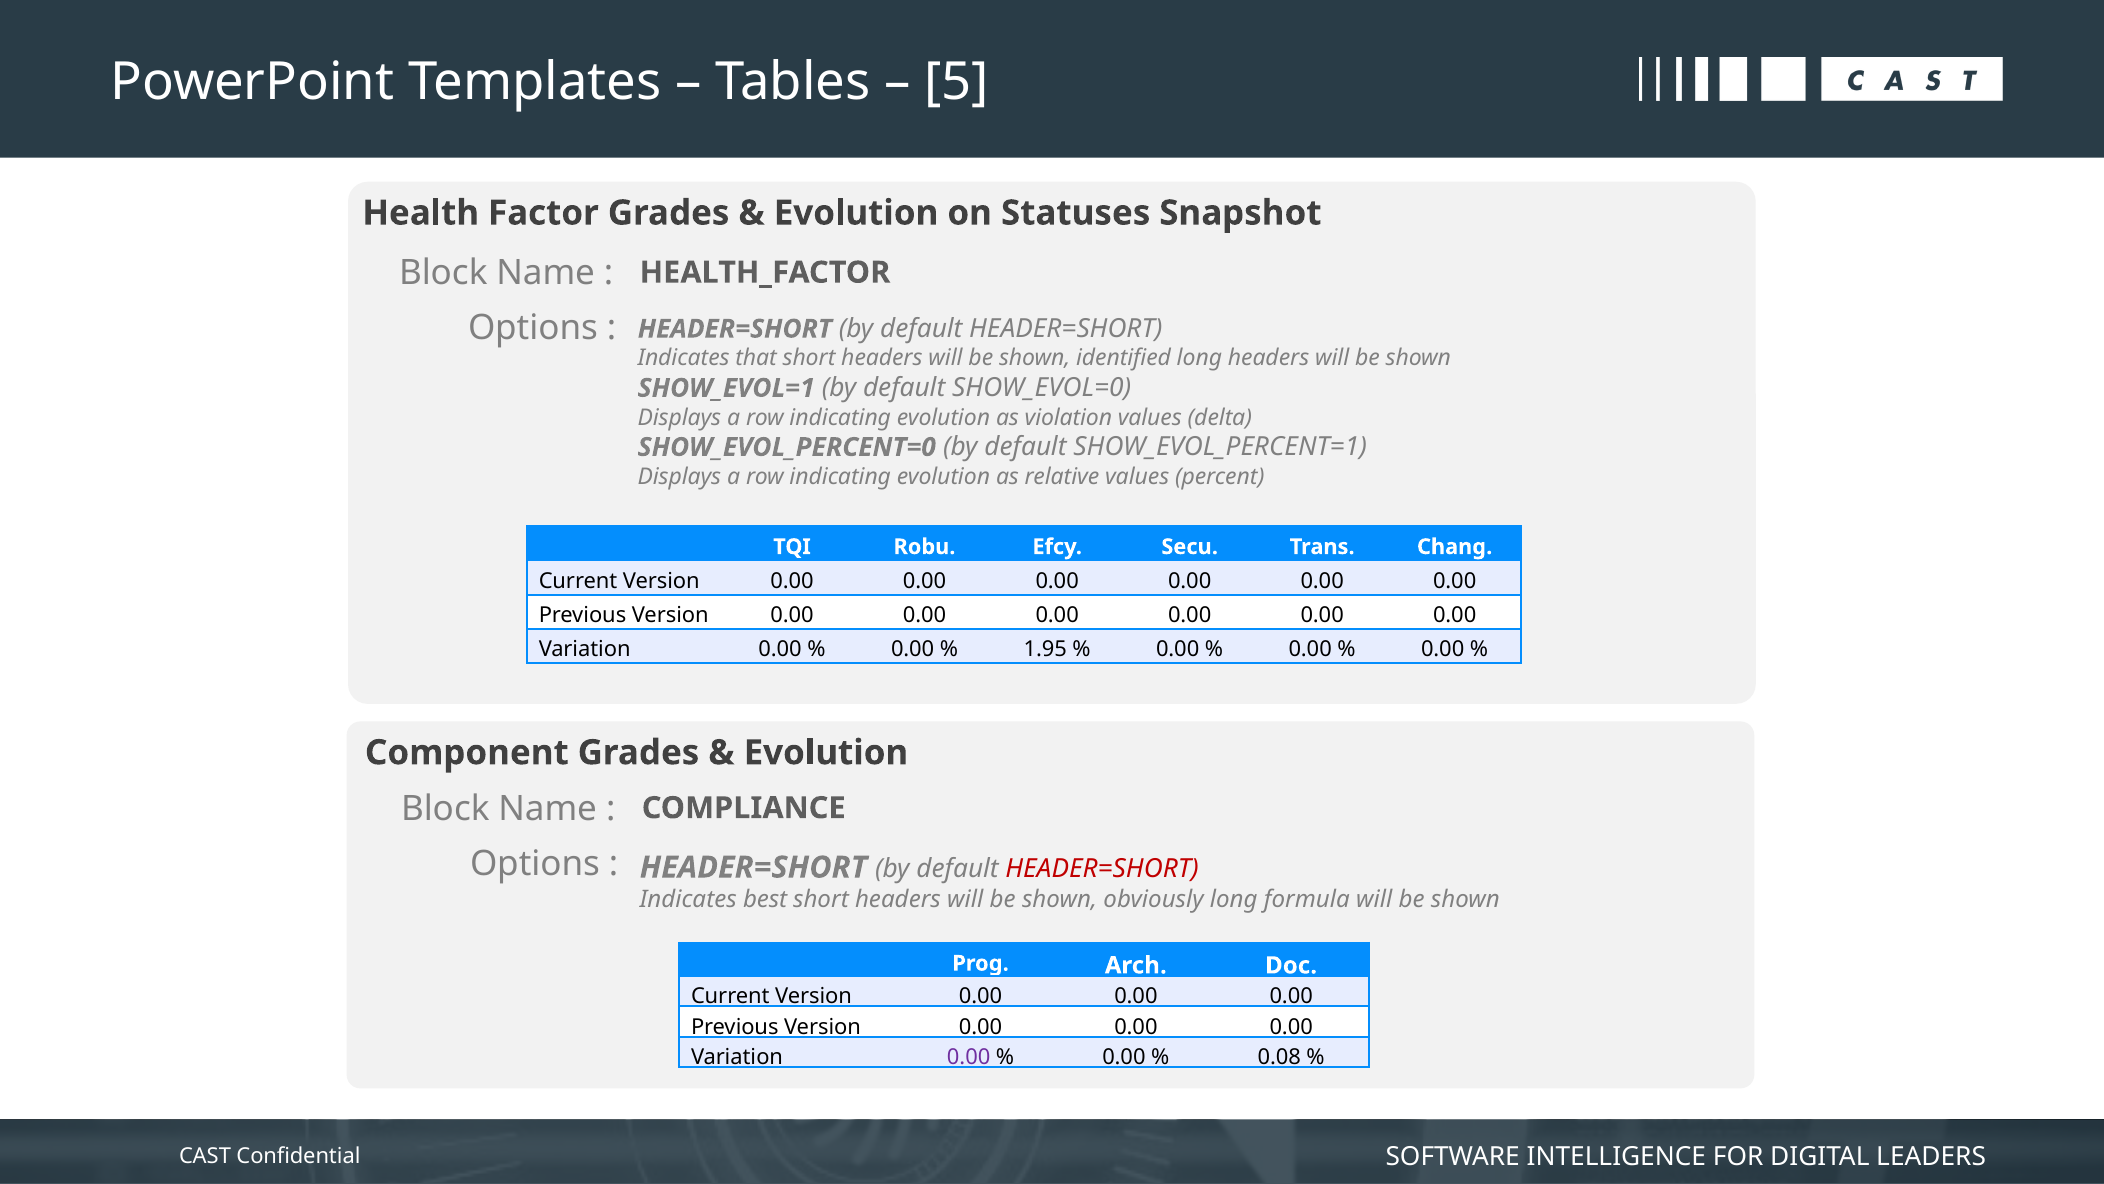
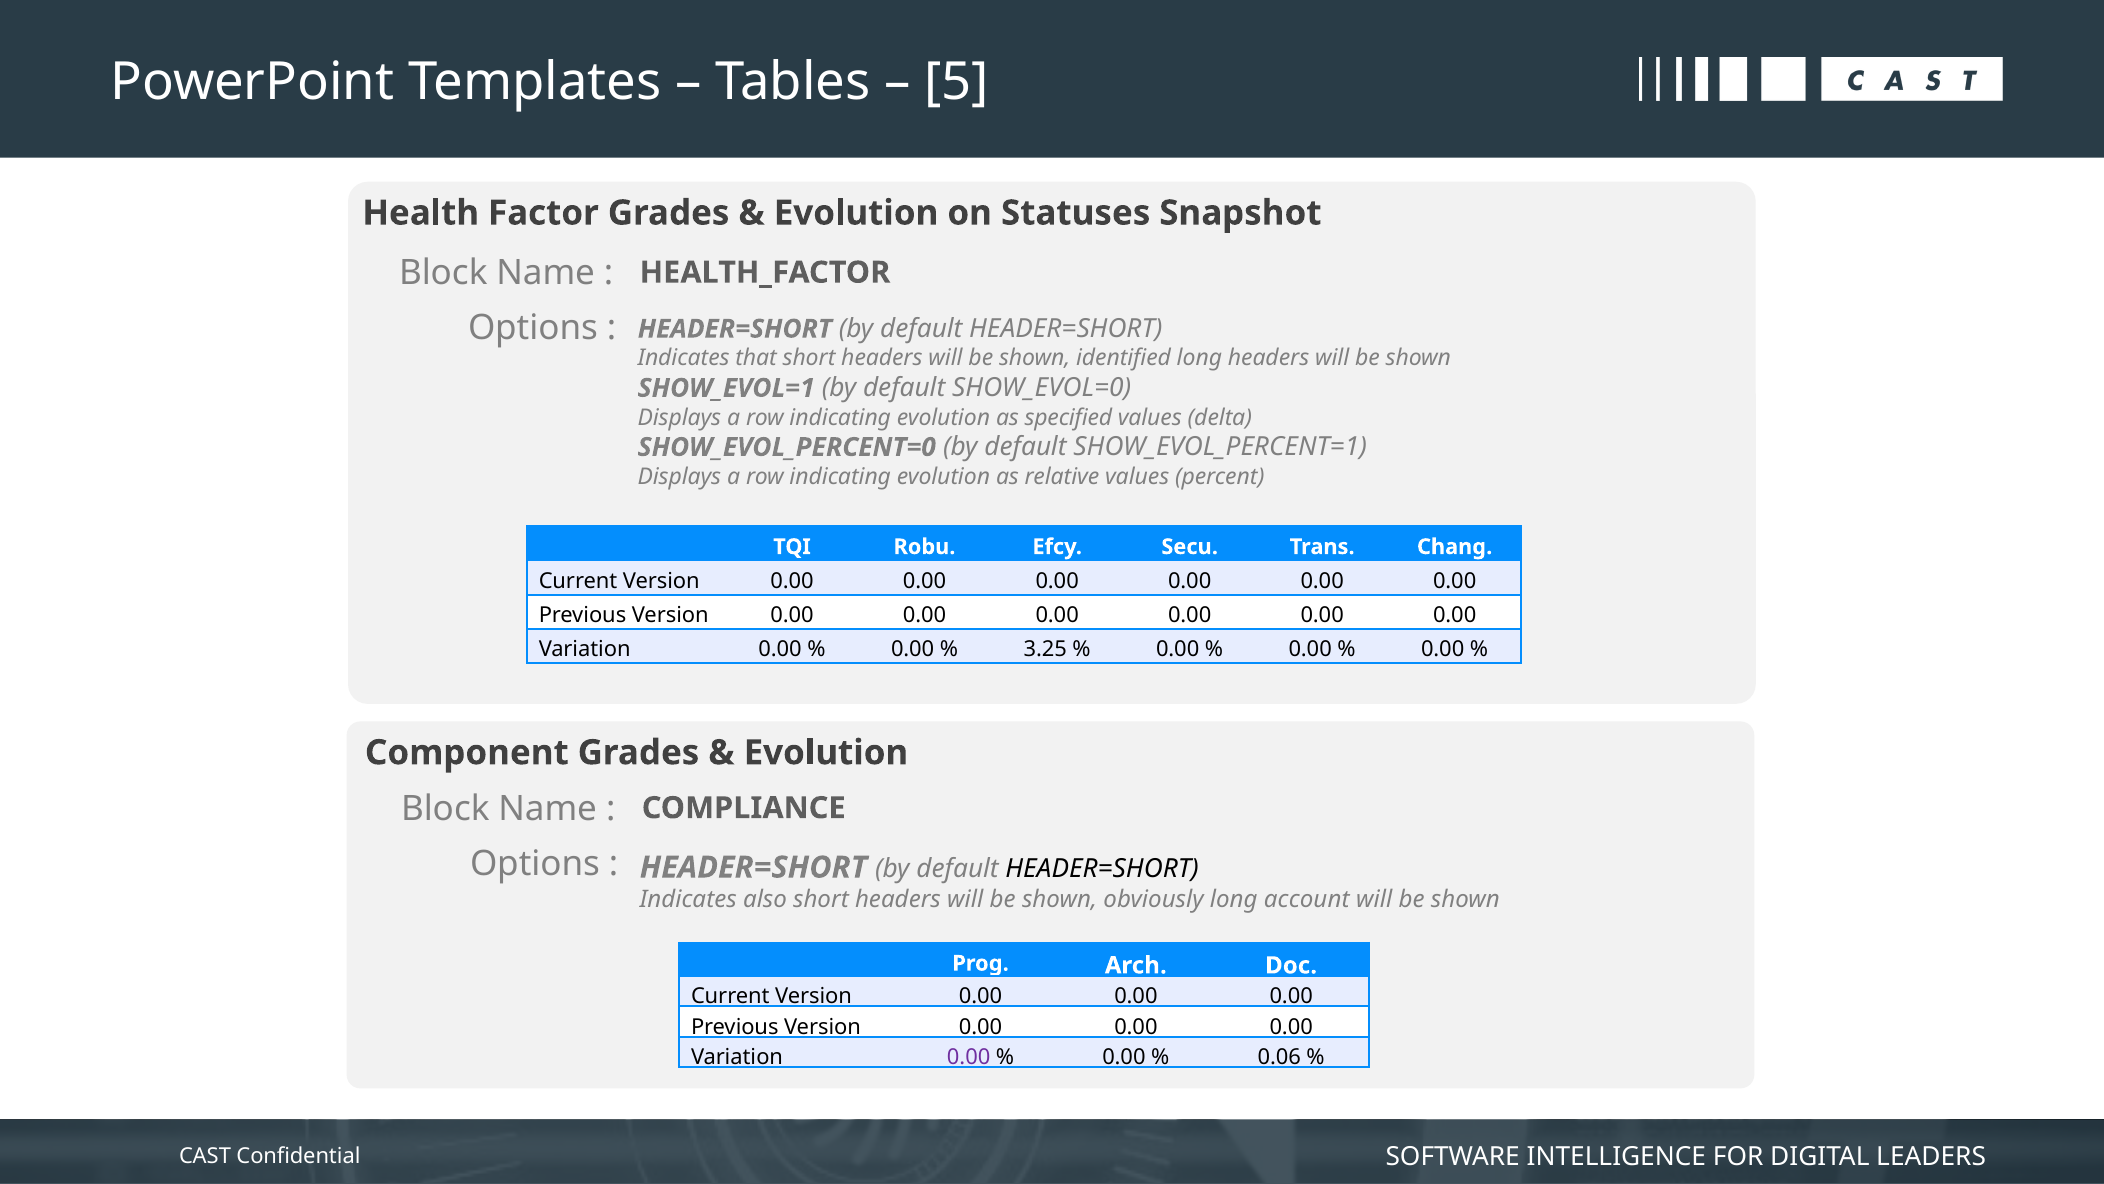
violation: violation -> specified
1.95: 1.95 -> 3.25
HEADER=SHORT at (1102, 869) colour: red -> black
best: best -> also
formula: formula -> account
0.08: 0.08 -> 0.06
